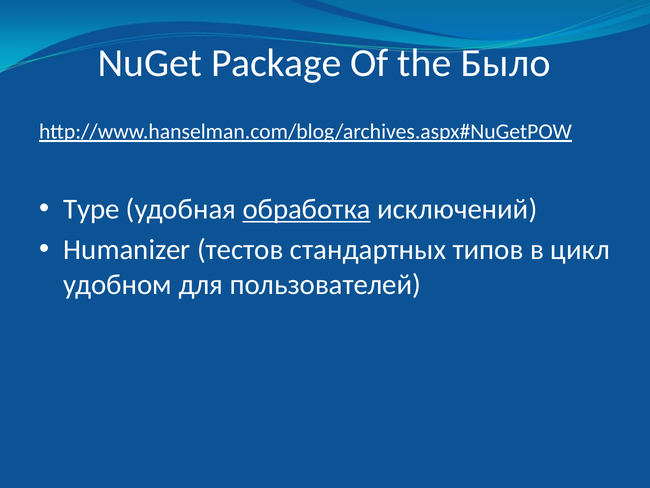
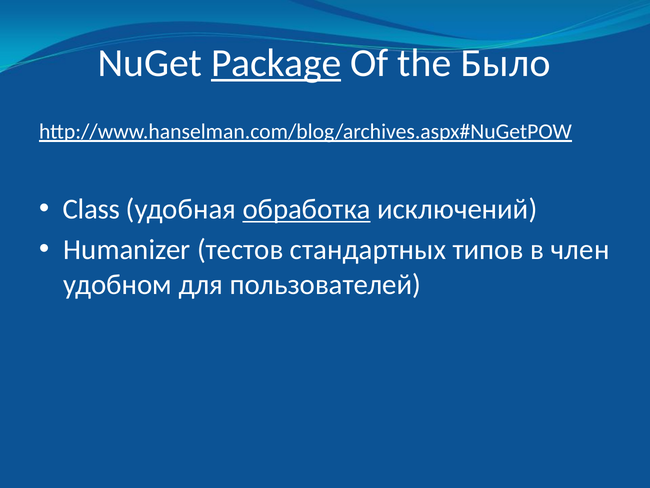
Package underline: none -> present
Type: Type -> Class
цикл: цикл -> член
